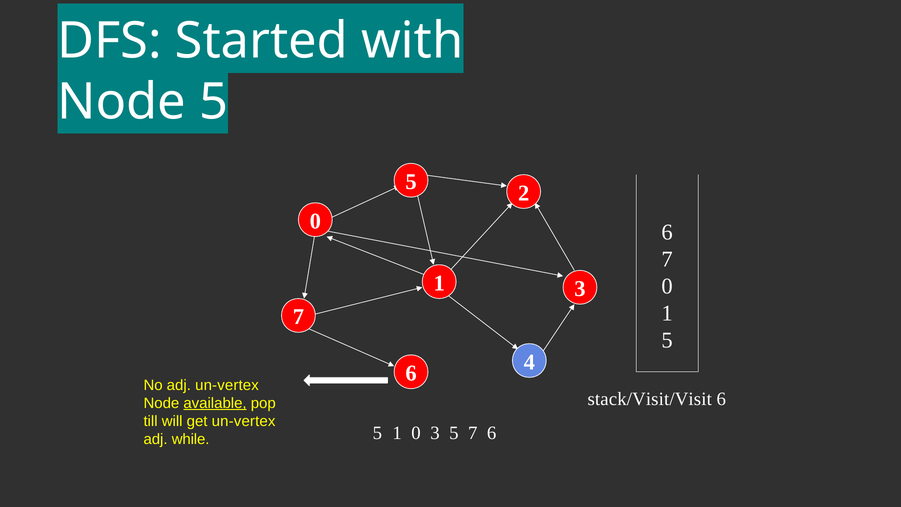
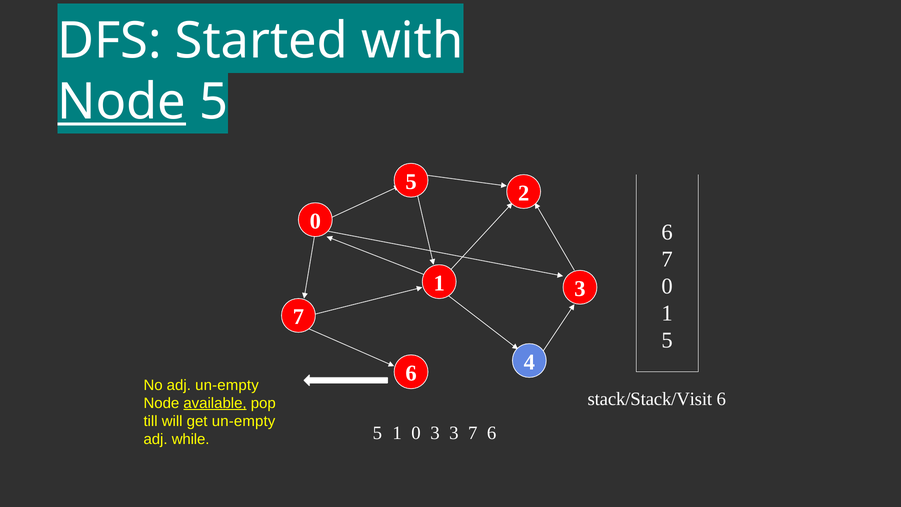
Node at (122, 102) underline: none -> present
adj un-vertex: un-vertex -> un-empty
stack/Visit/Visit: stack/Visit/Visit -> stack/Stack/Visit
get un-vertex: un-vertex -> un-empty
3 5: 5 -> 3
